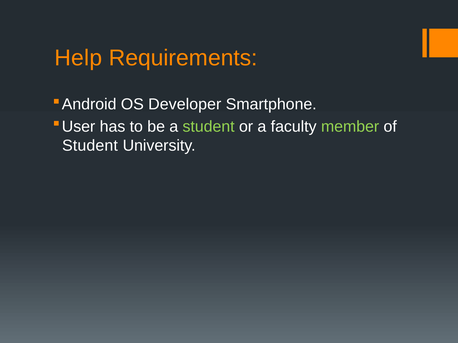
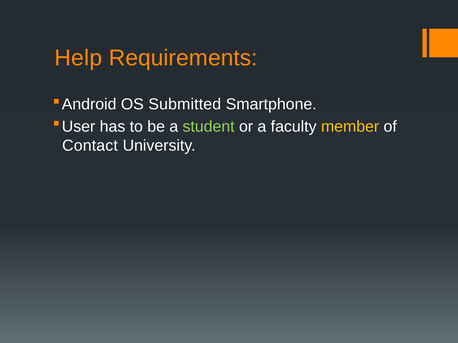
Developer: Developer -> Submitted
member colour: light green -> yellow
Student at (90, 146): Student -> Contact
